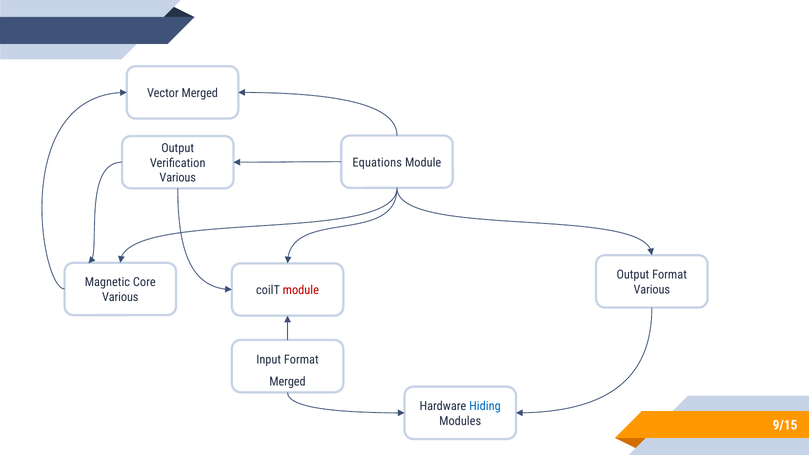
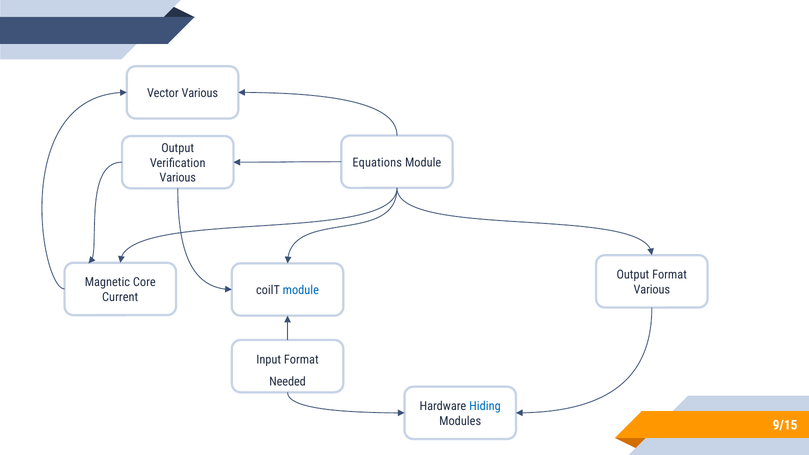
Vector Merged: Merged -> Various
module at (301, 290) colour: red -> blue
Various at (120, 297): Various -> Current
Merged at (287, 382): Merged -> Needed
